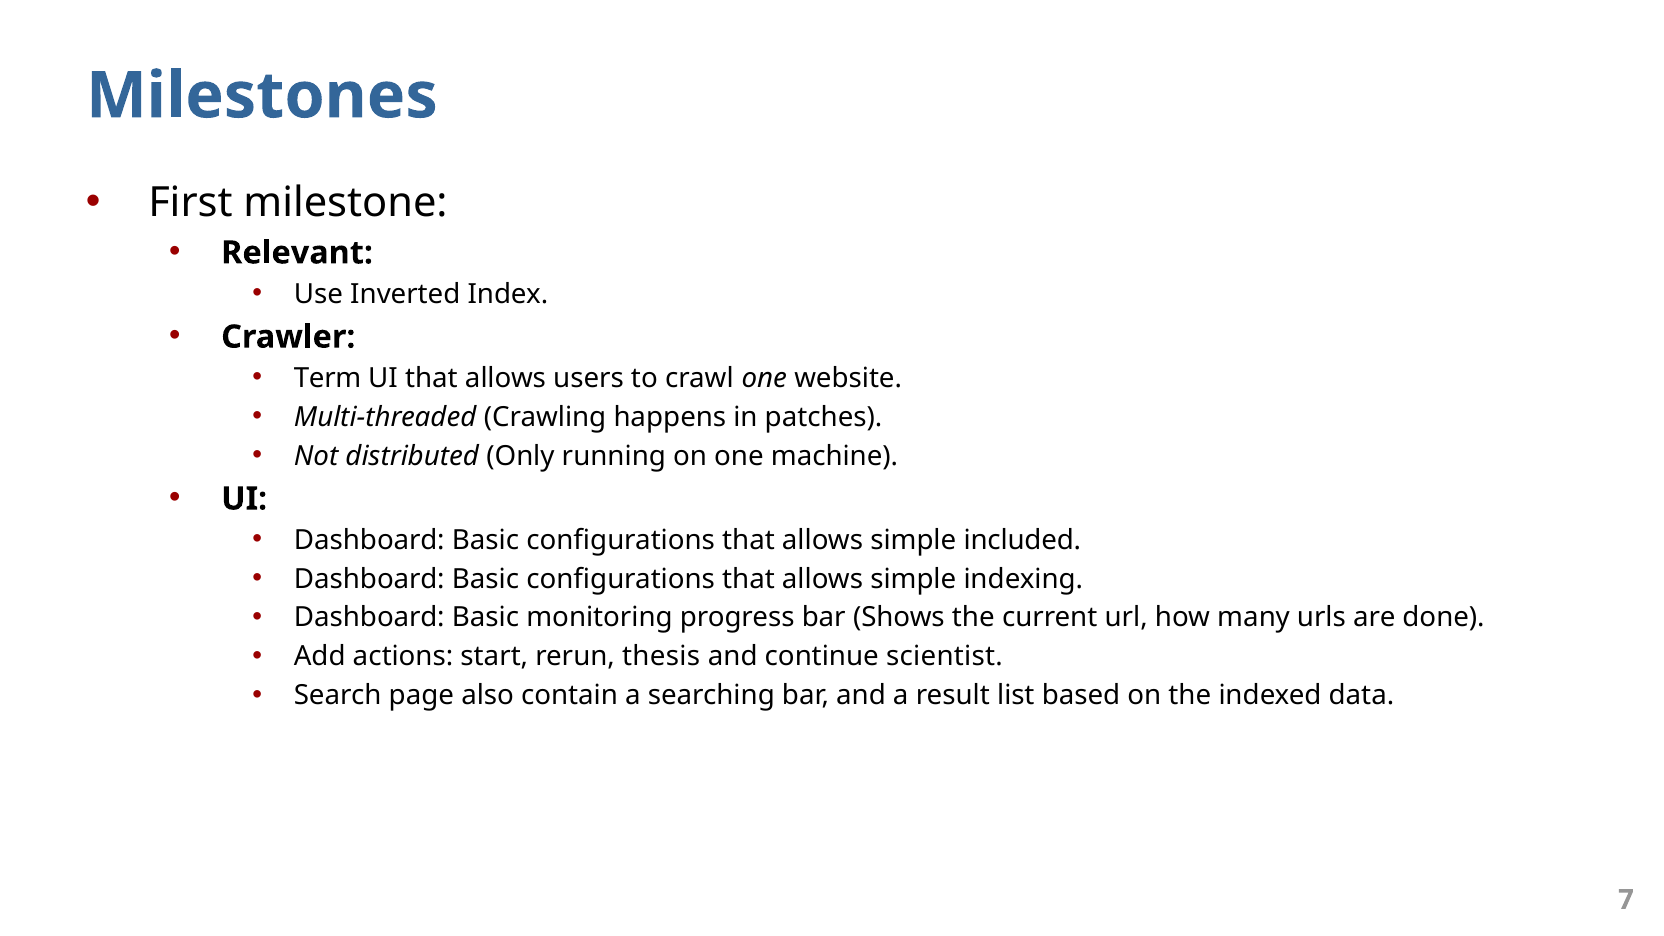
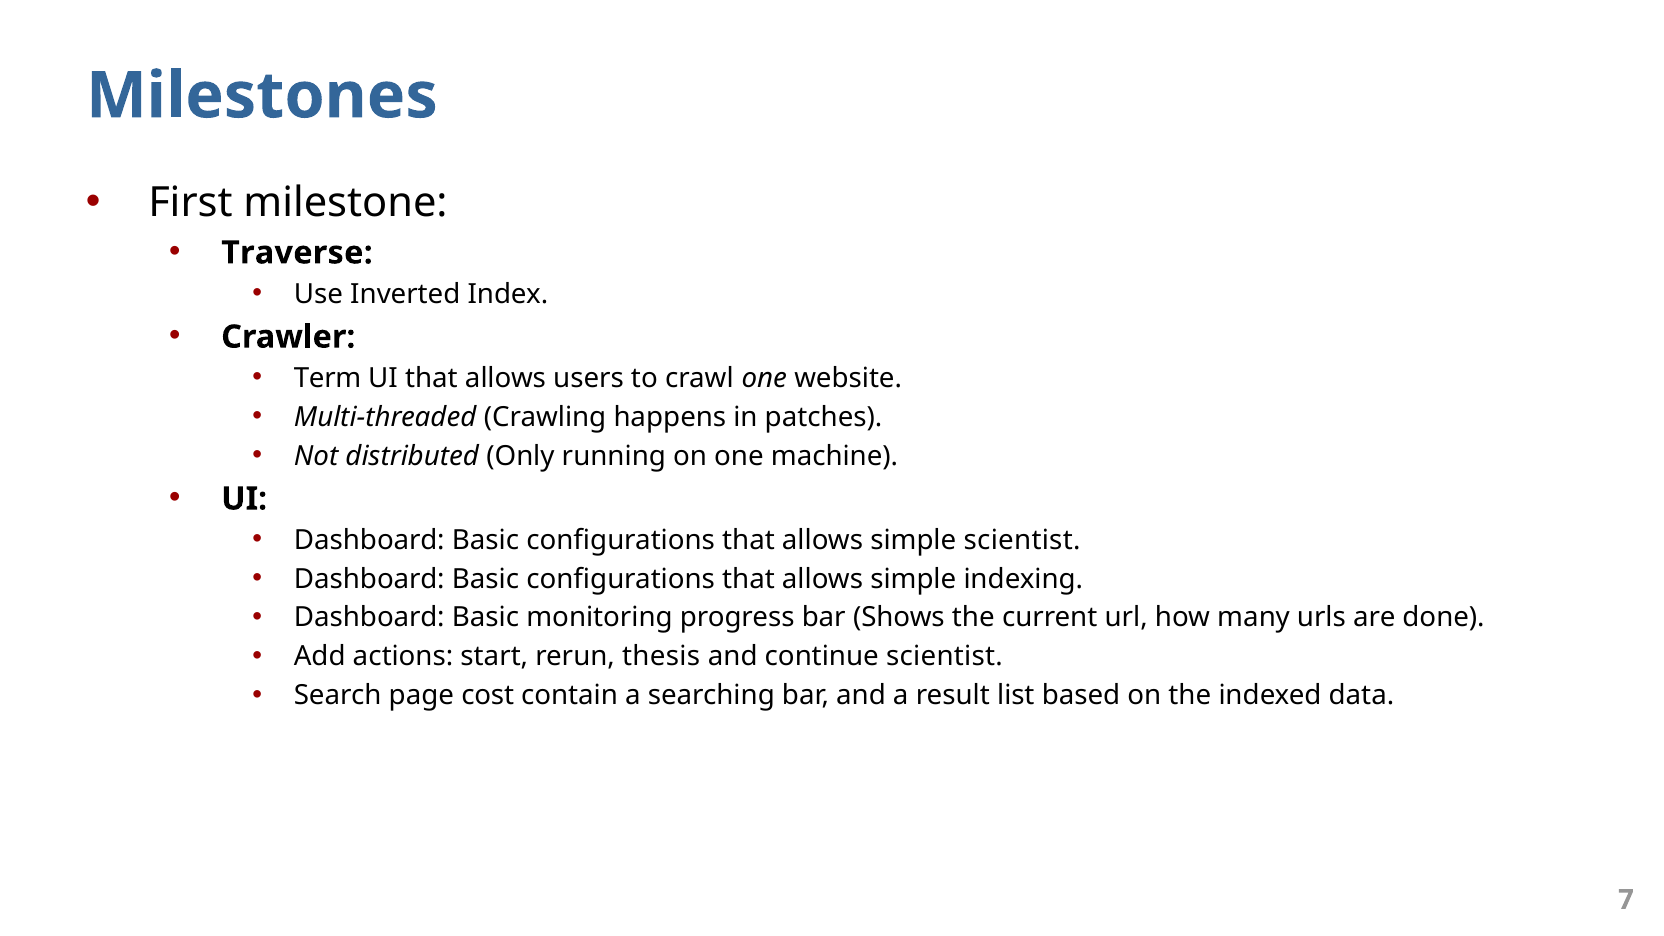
Relevant: Relevant -> Traverse
simple included: included -> scientist
also: also -> cost
